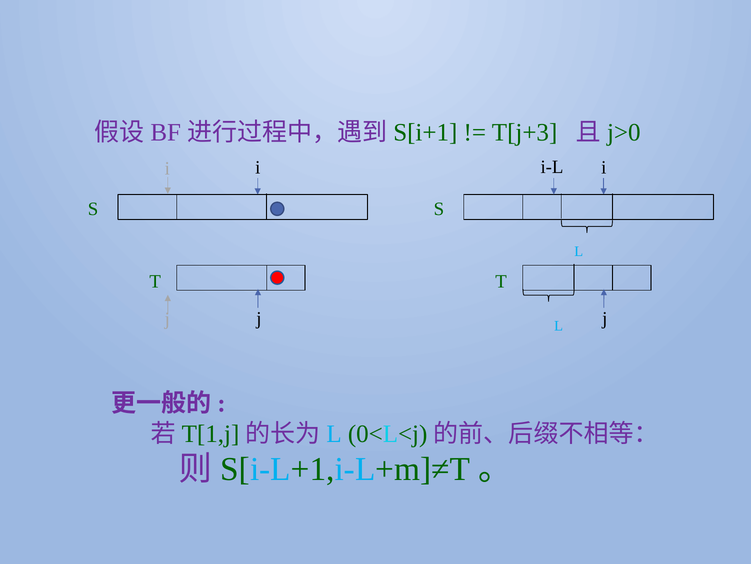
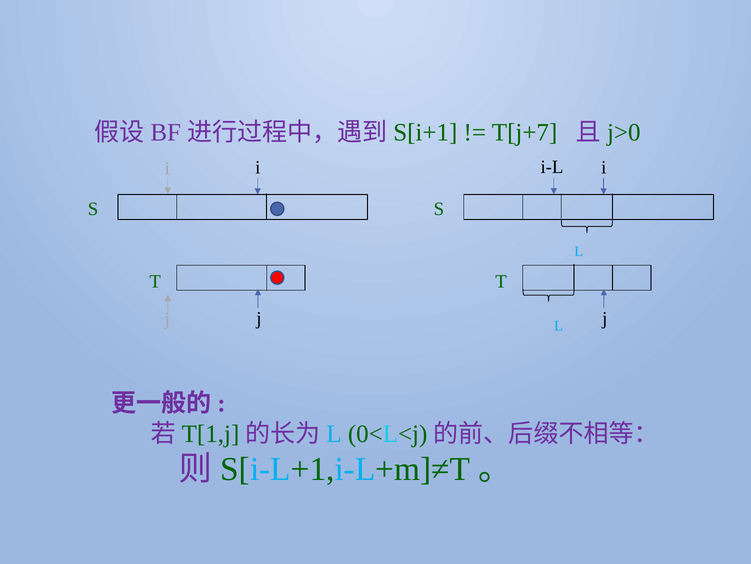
T[j+3: T[j+3 -> T[j+7
